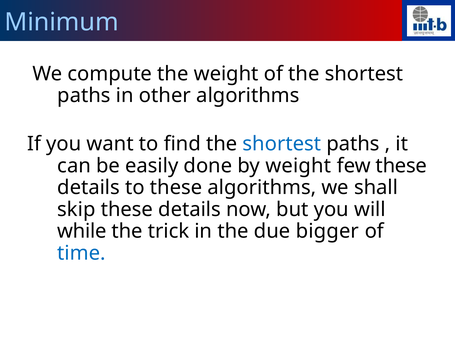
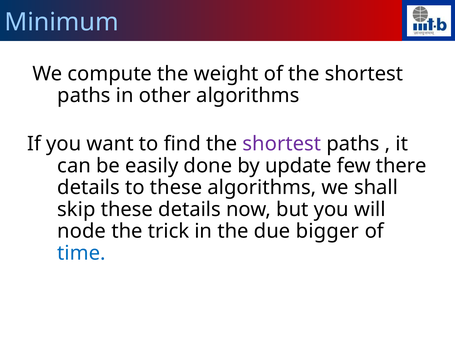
shortest at (282, 144) colour: blue -> purple
by weight: weight -> update
few these: these -> there
while: while -> node
